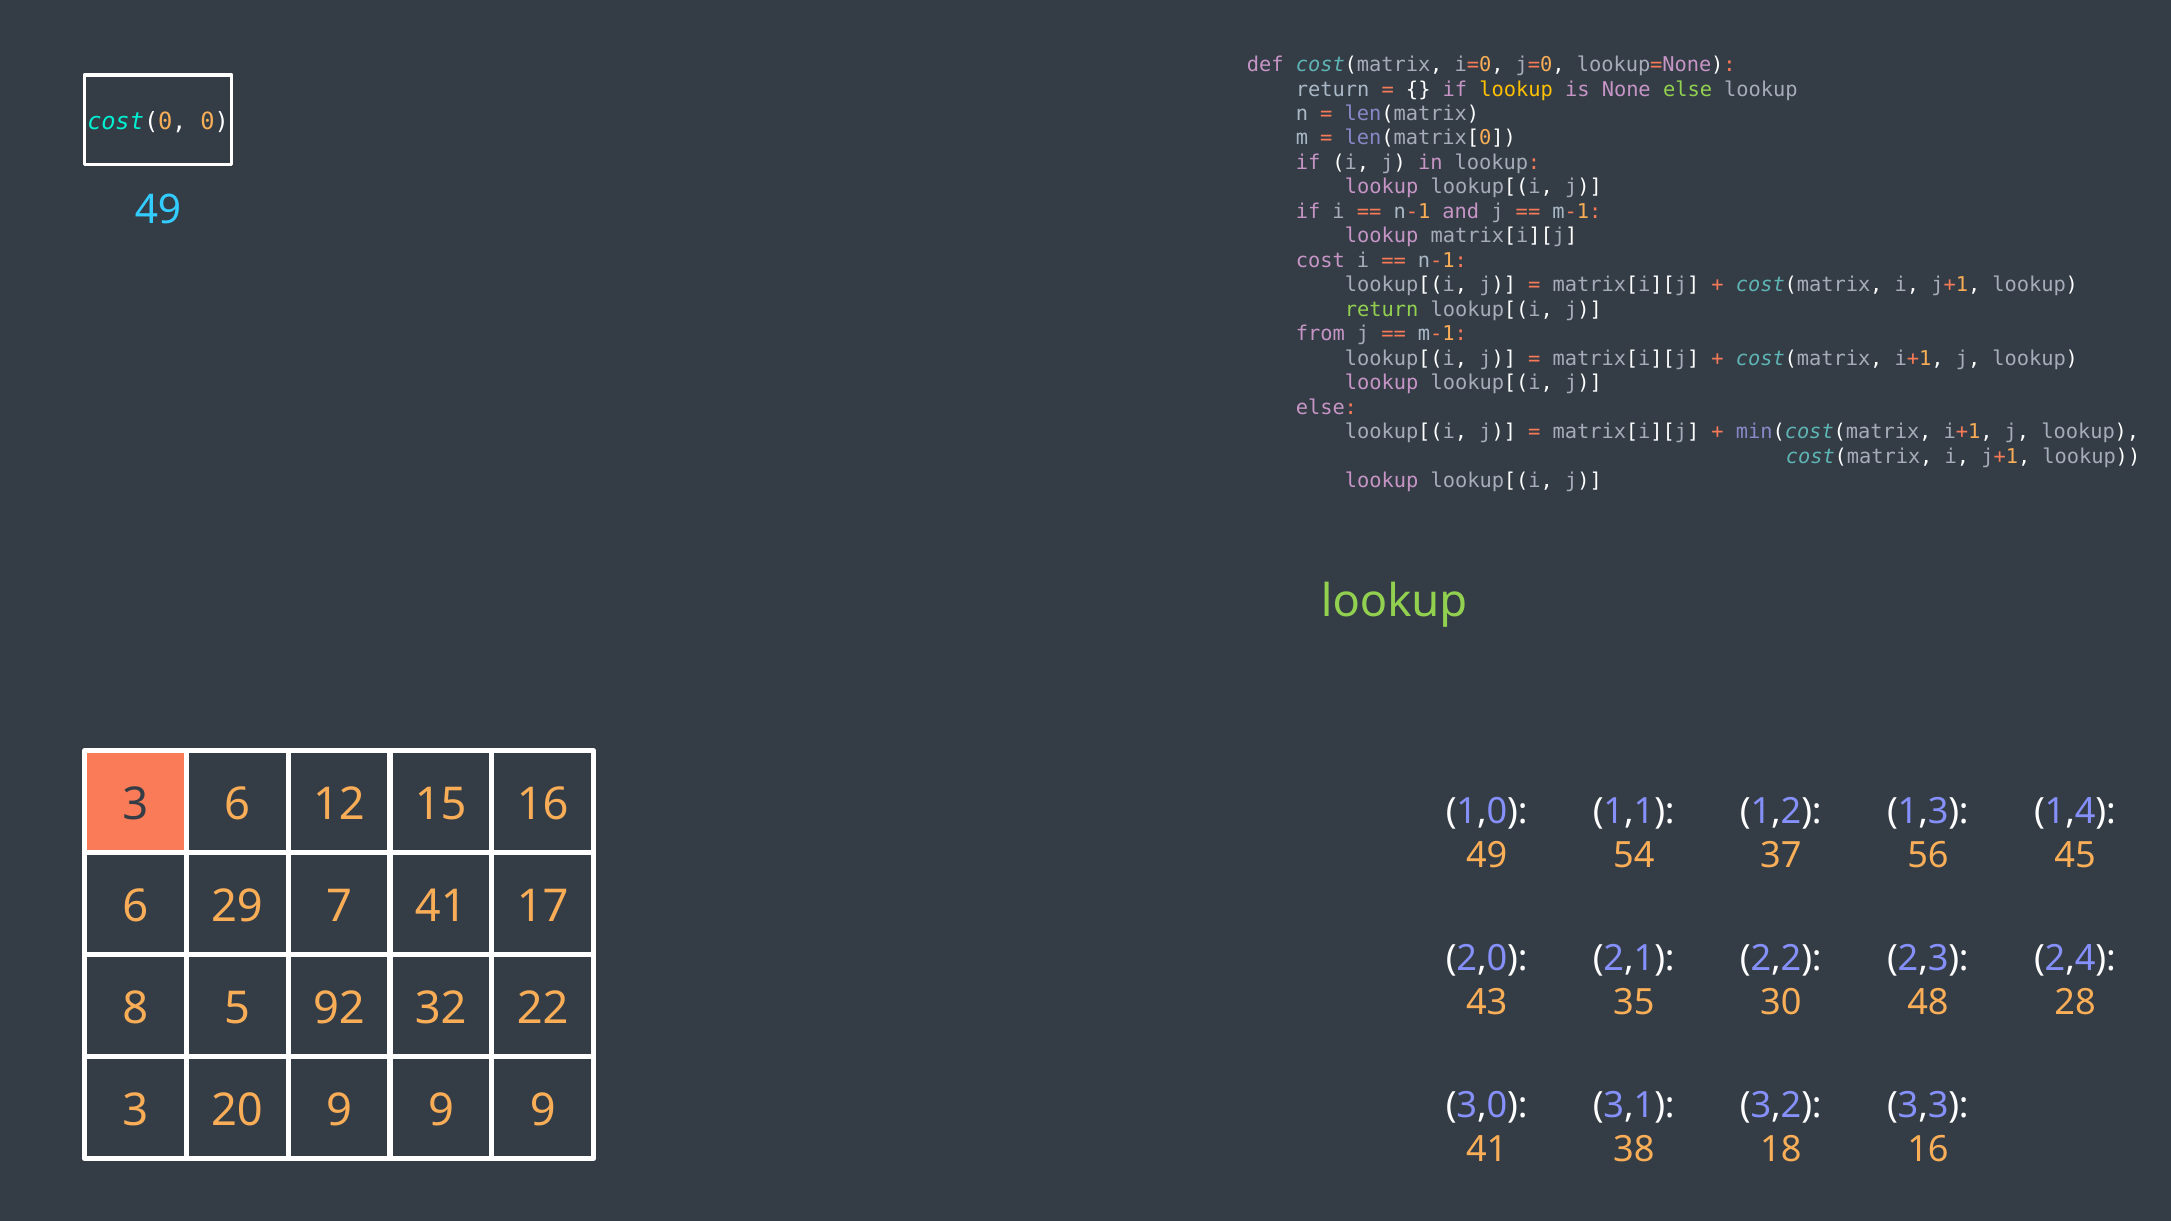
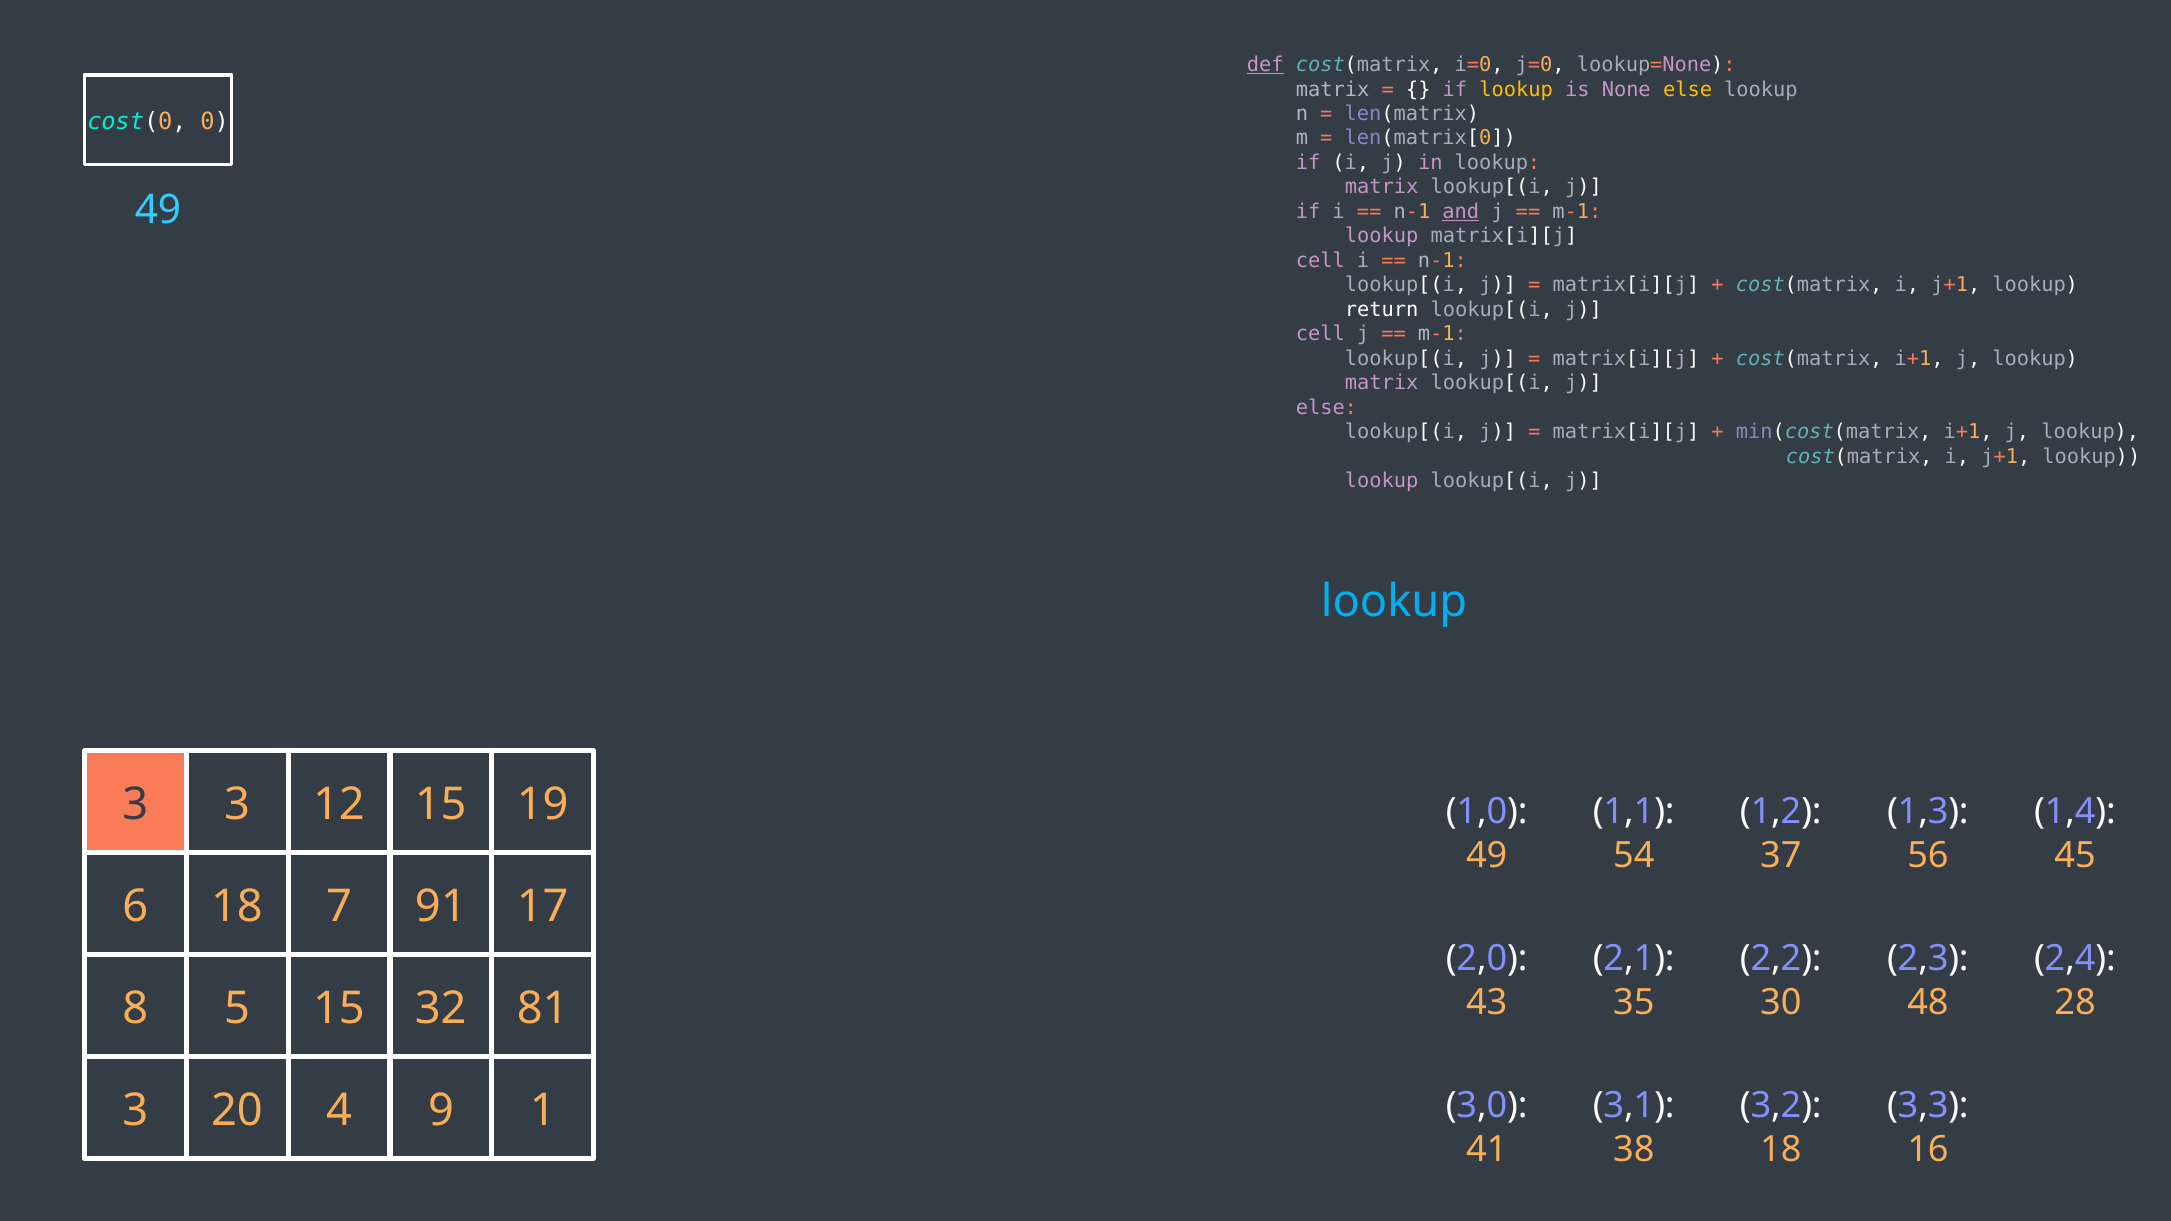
def underline: none -> present
return at (1333, 89): return -> matrix
else at (1688, 89) colour: light green -> yellow
lookup at (1382, 187): lookup -> matrix
and underline: none -> present
cost at (1320, 261): cost -> cell
return at (1382, 310) colour: light green -> white
from at (1320, 334): from -> cell
lookup at (1382, 383): lookup -> matrix
lookup at (1394, 601) colour: light green -> light blue
3 6: 6 -> 3
15 16: 16 -> 19
6 29: 29 -> 18
7 41: 41 -> 91
5 92: 92 -> 15
22: 22 -> 81
20 9: 9 -> 4
9 at (543, 1111): 9 -> 1
